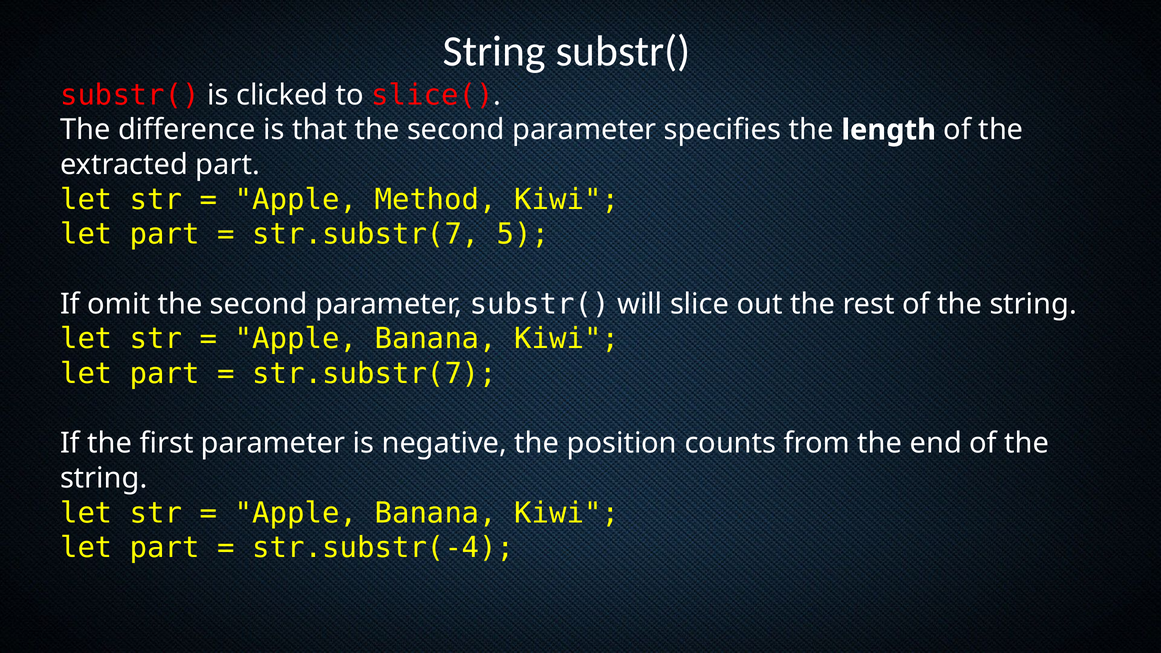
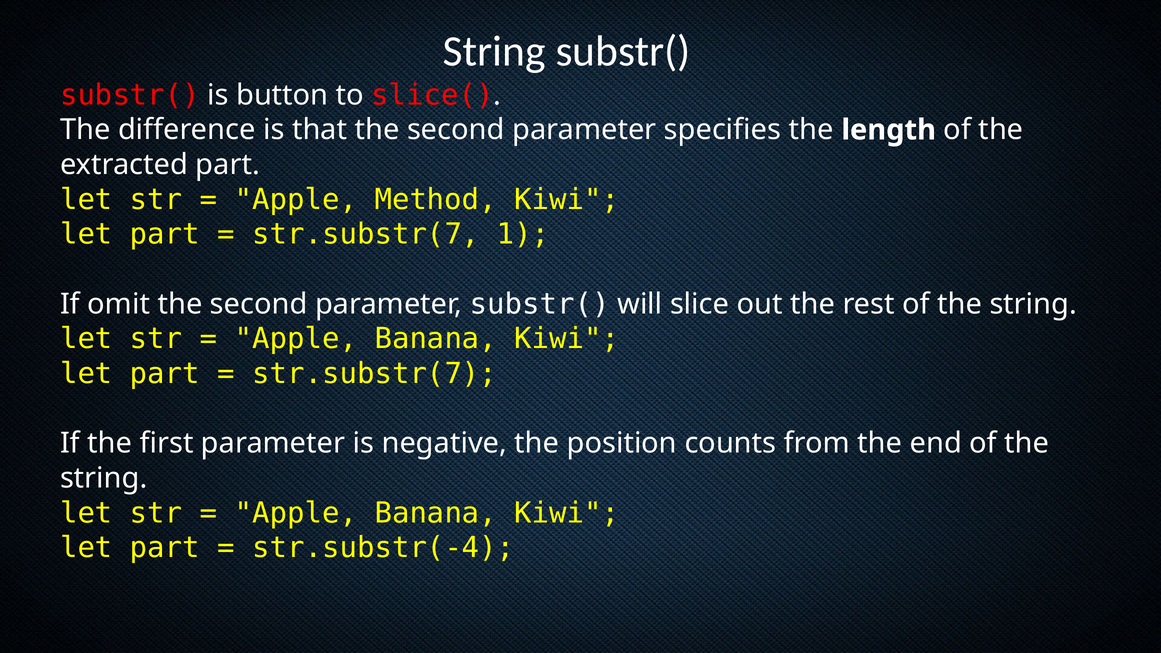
clicked: clicked -> button
5: 5 -> 1
